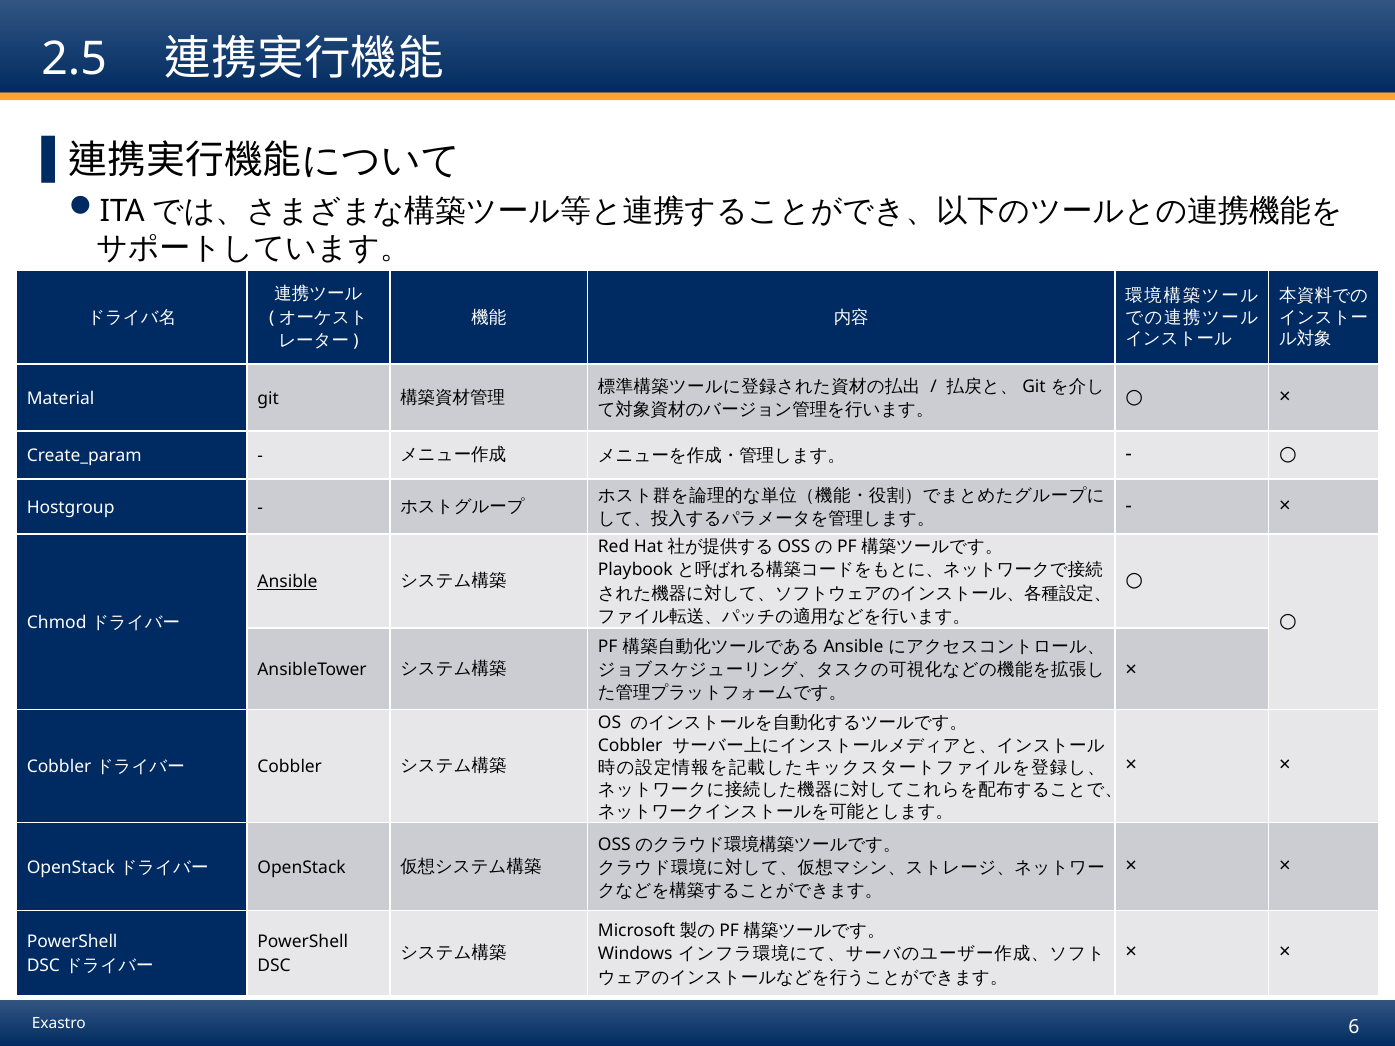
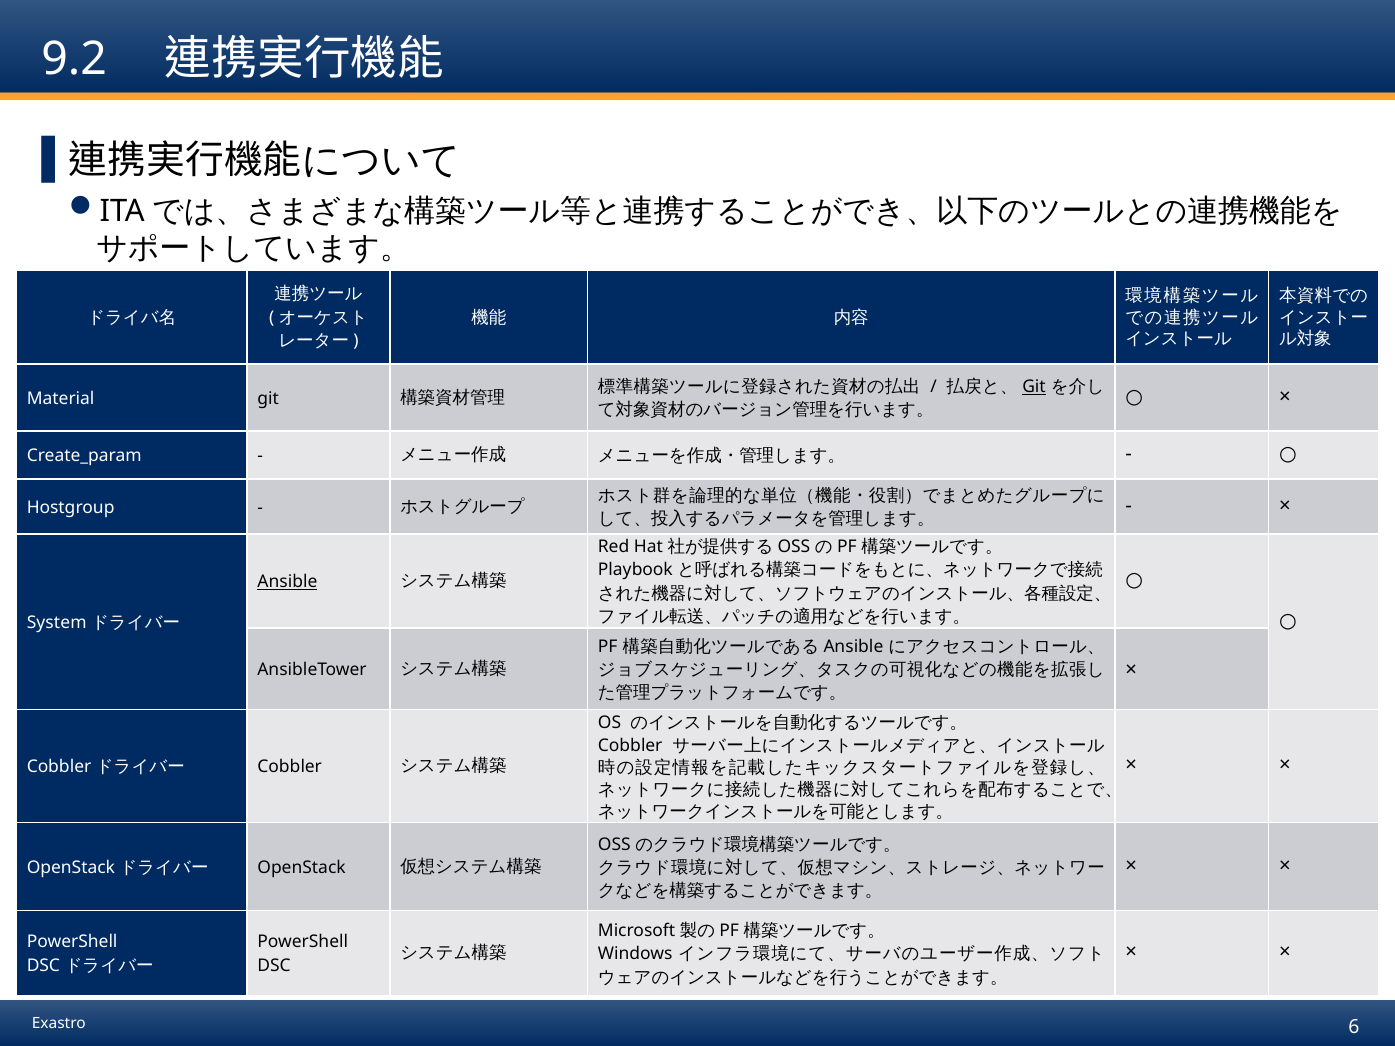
2.5: 2.5 -> 9.2
Git at (1034, 387) underline: none -> present
Chmod: Chmod -> System
